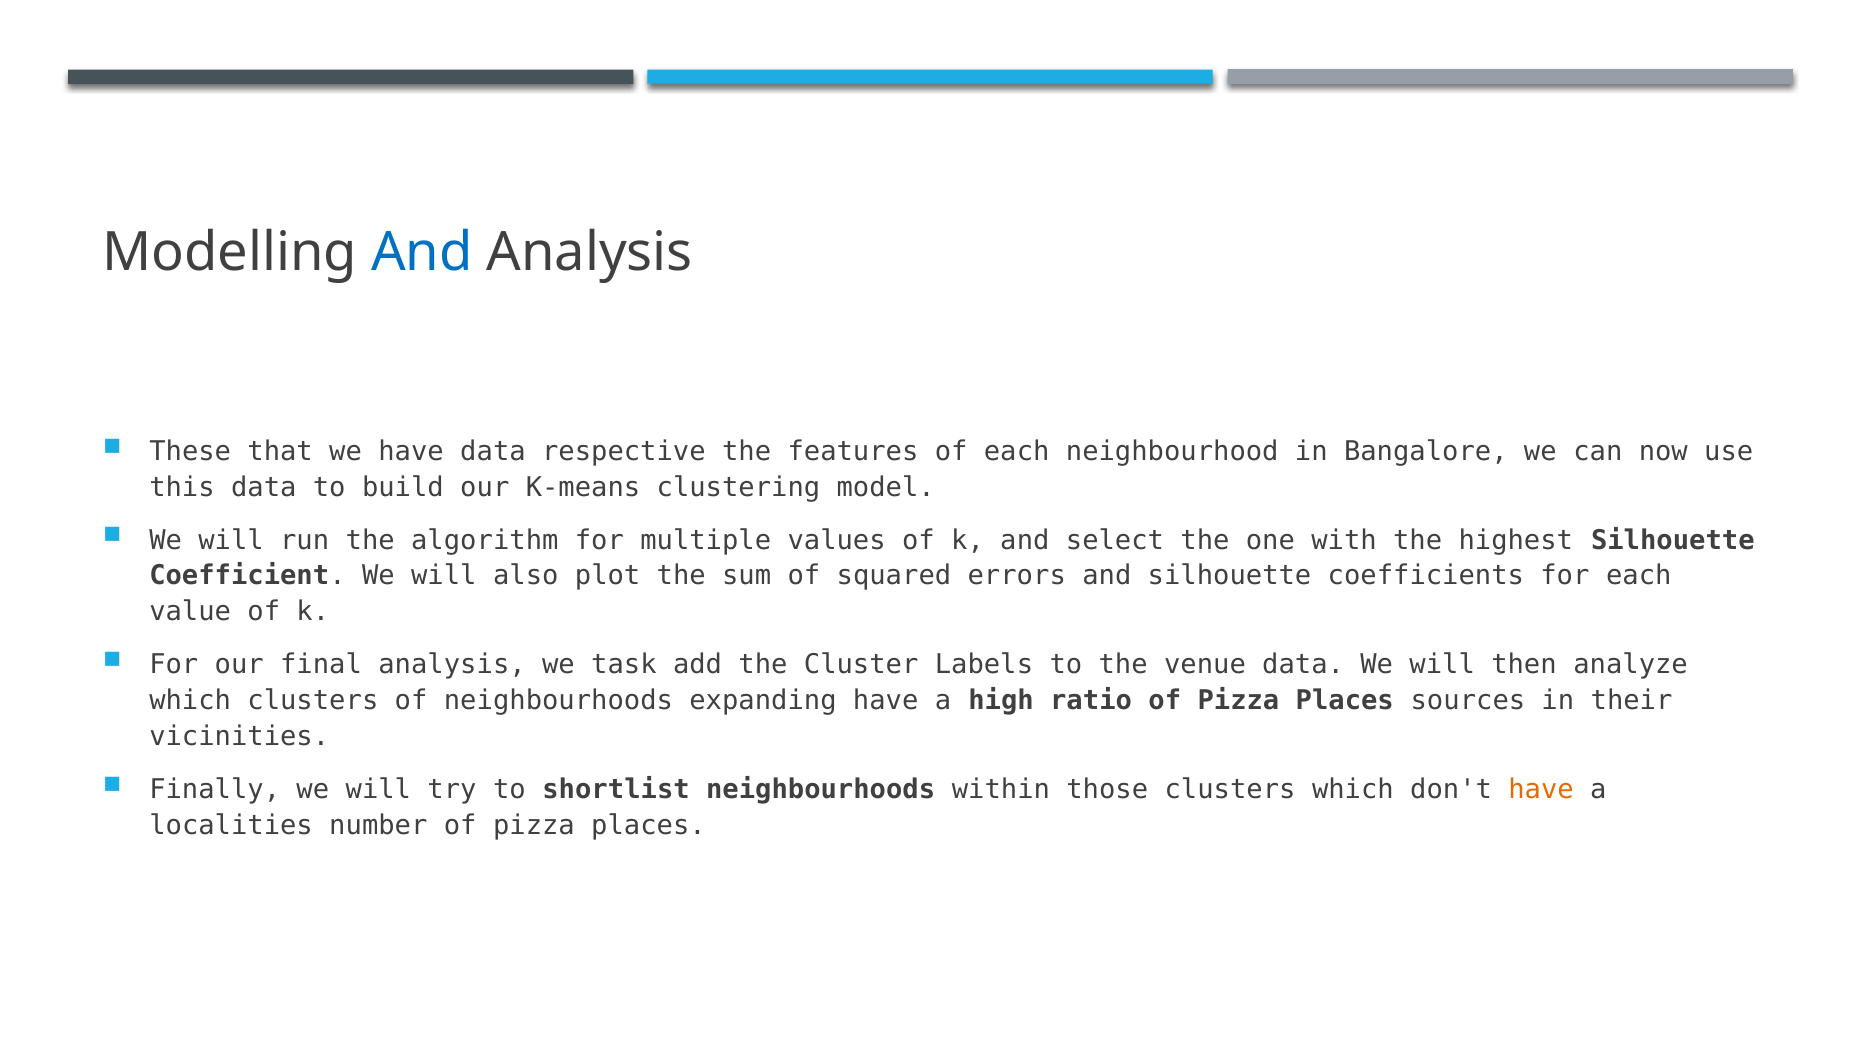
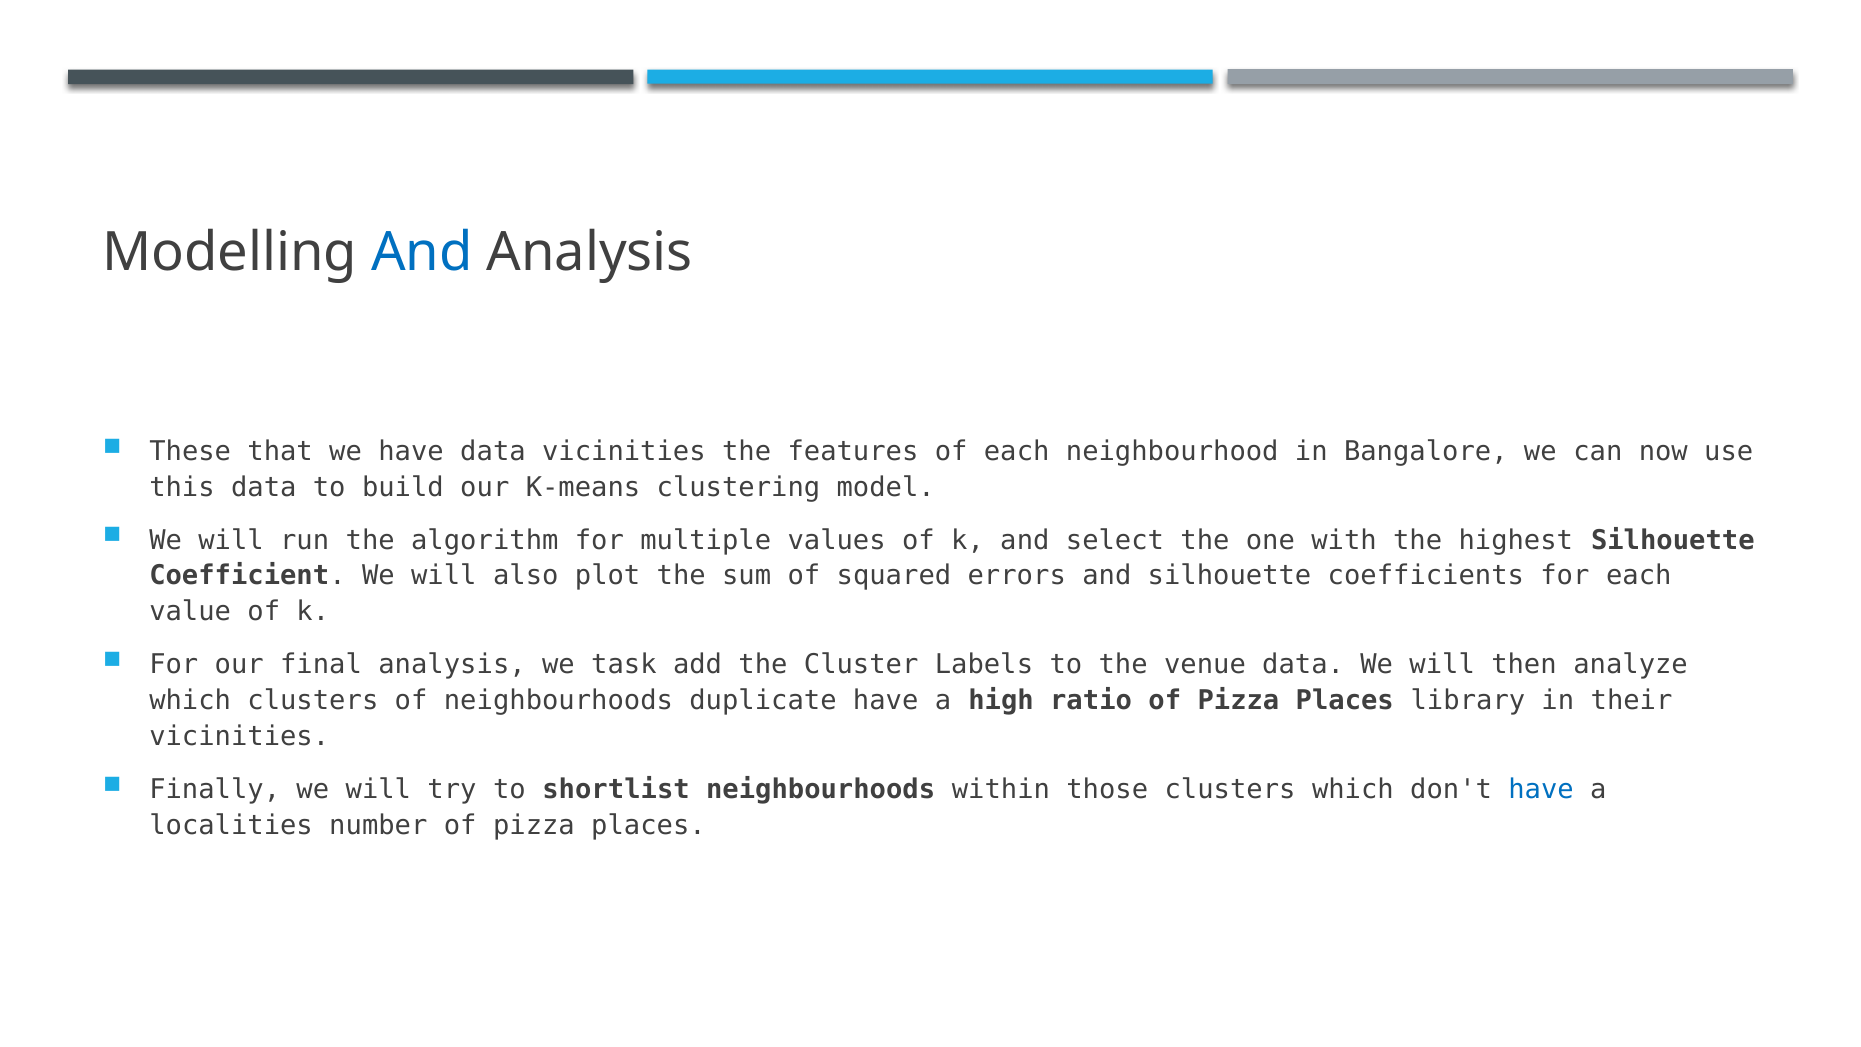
data respective: respective -> vicinities
expanding: expanding -> duplicate
sources: sources -> library
have at (1541, 789) colour: orange -> blue
